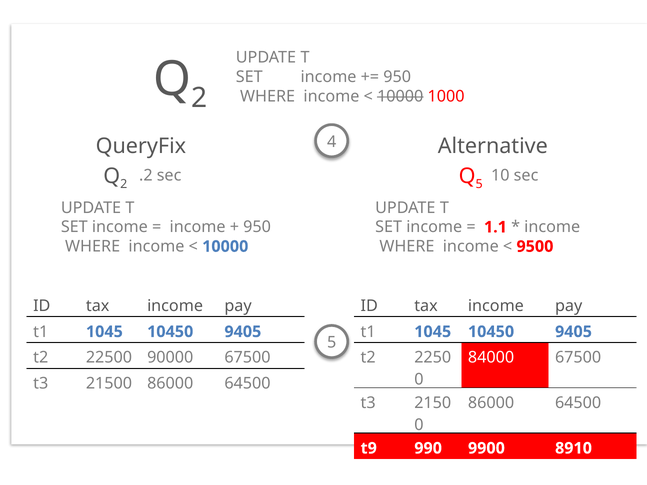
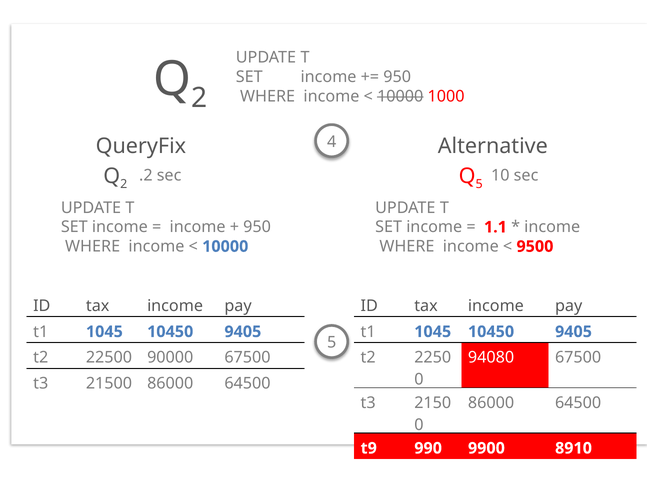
84000: 84000 -> 94080
